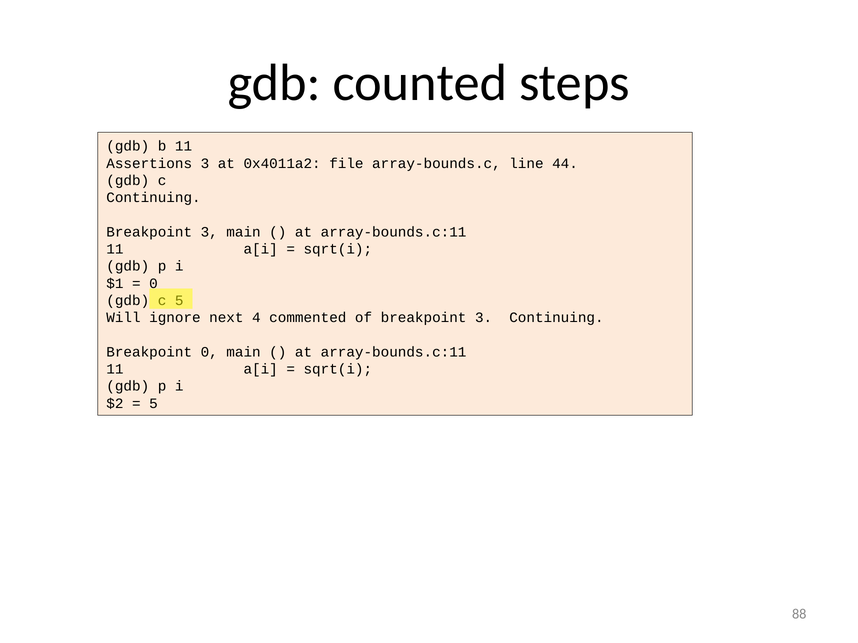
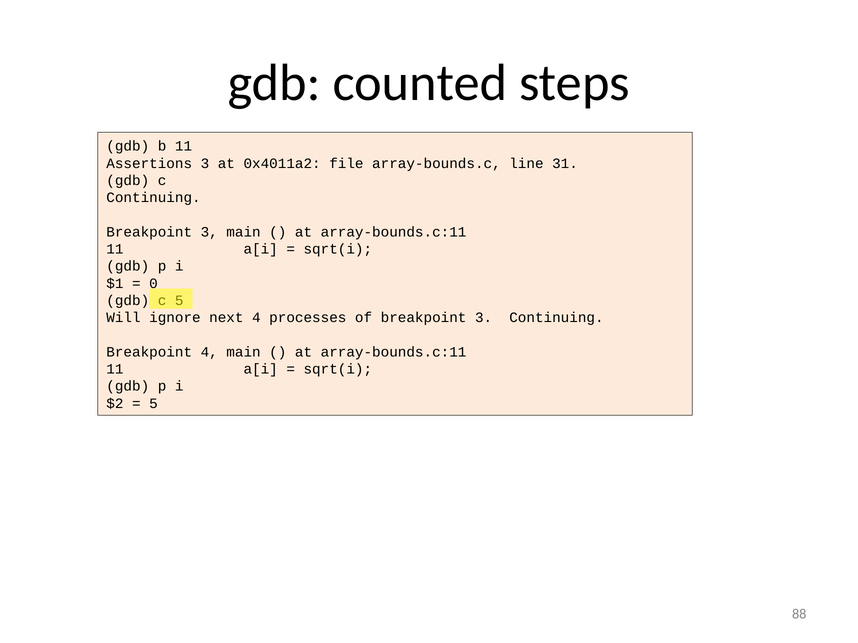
44: 44 -> 31
commented: commented -> processes
Breakpoint 0: 0 -> 4
